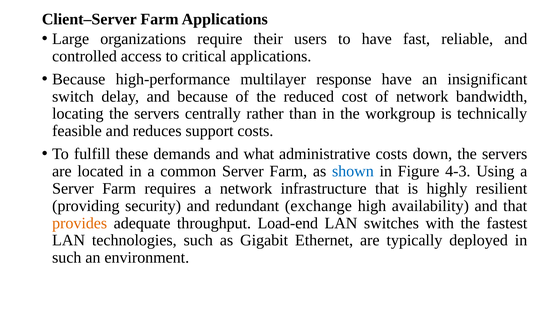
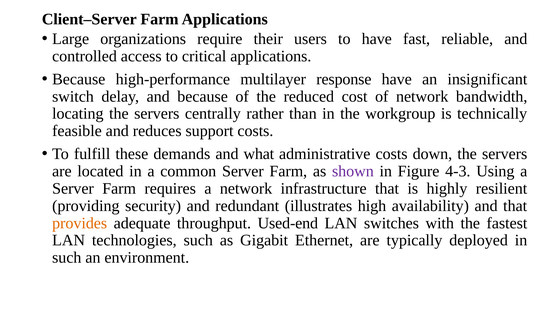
shown colour: blue -> purple
exchange: exchange -> illustrates
Load-end: Load-end -> Used-end
